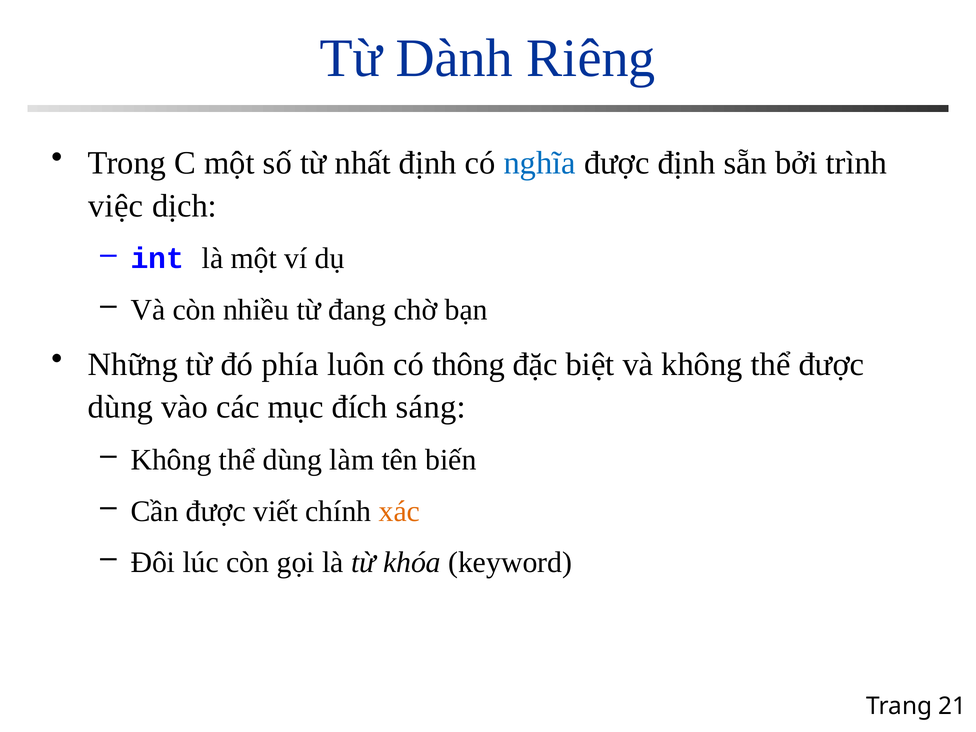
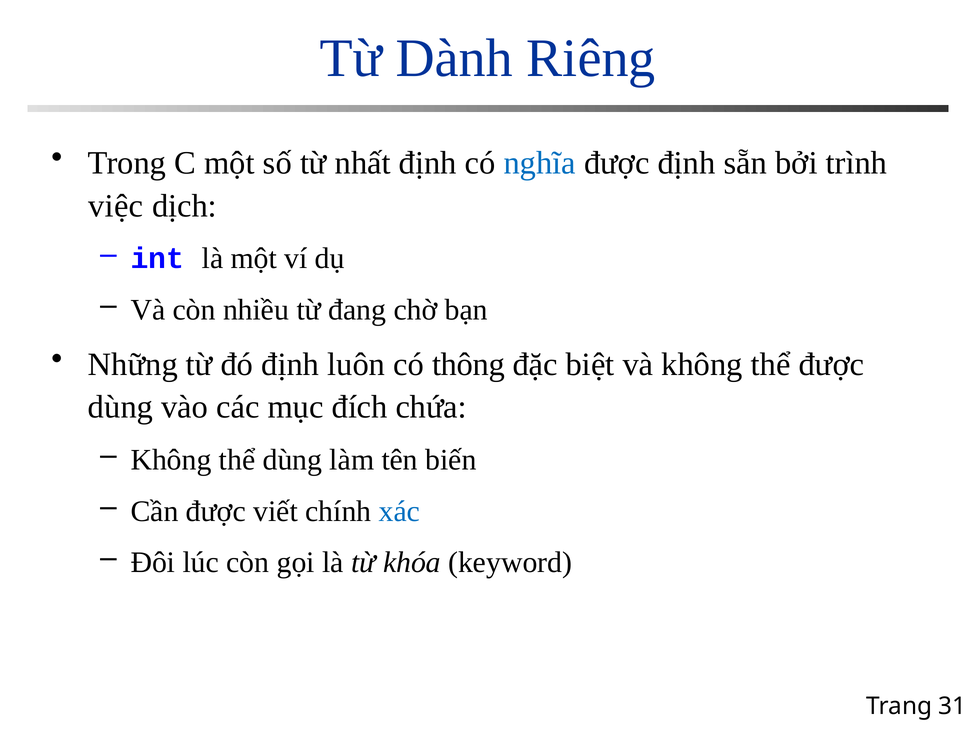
đó phía: phía -> định
sáng: sáng -> chứa
xác colour: orange -> blue
21: 21 -> 31
